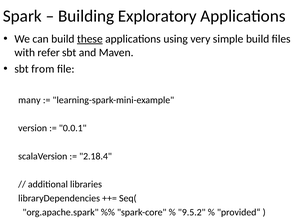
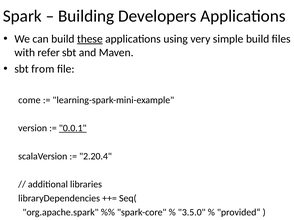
Exploratory: Exploratory -> Developers
many: many -> come
0.0.1 underline: none -> present
2.18.4: 2.18.4 -> 2.20.4
9.5.2: 9.5.2 -> 3.5.0
